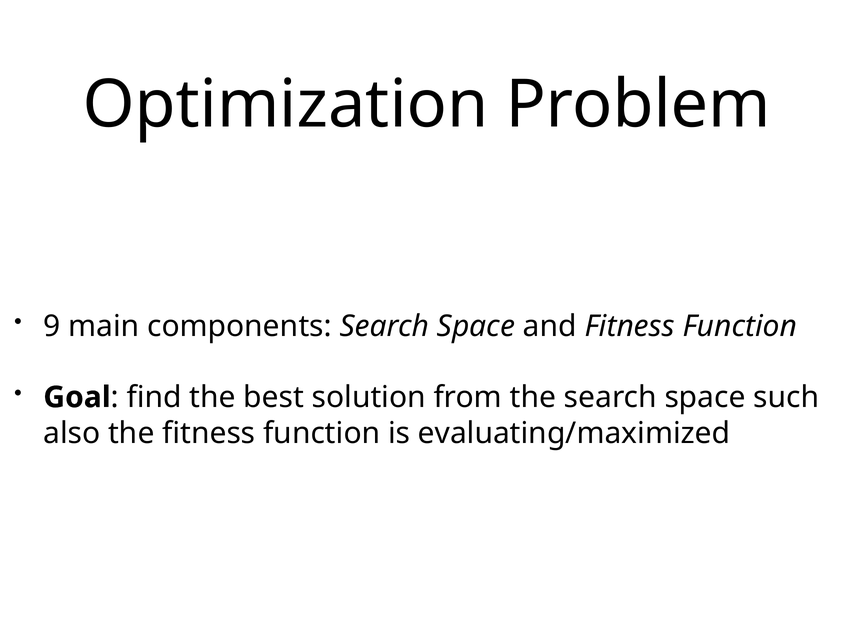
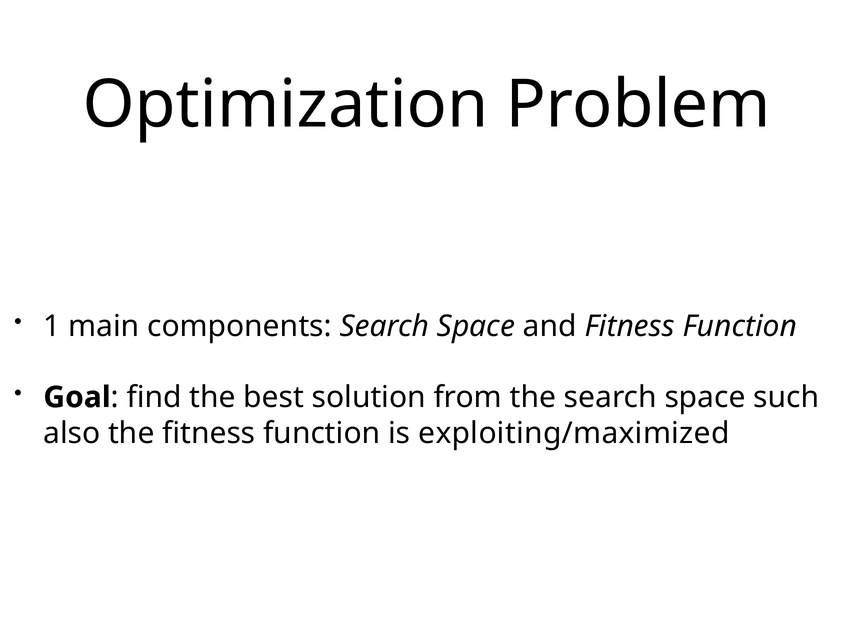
9: 9 -> 1
evaluating/maximized: evaluating/maximized -> exploiting/maximized
